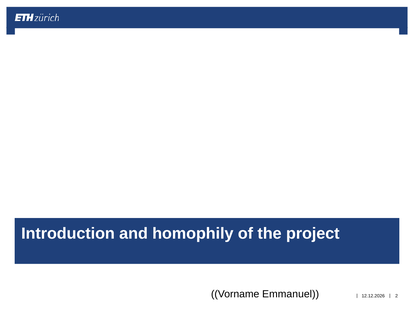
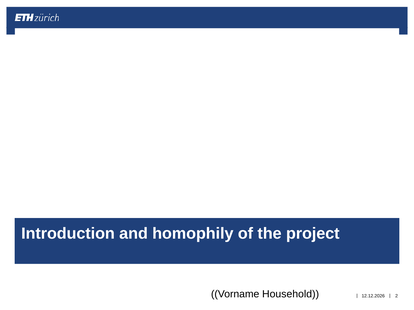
Emmanuel: Emmanuel -> Household
